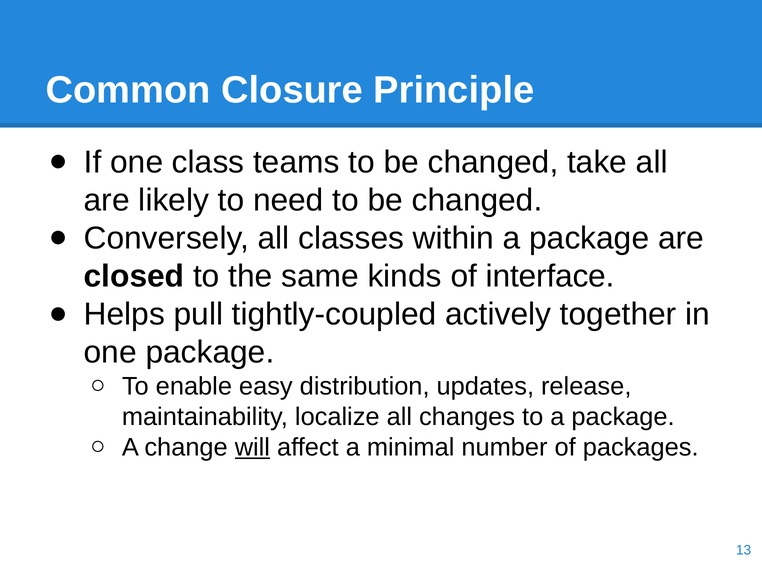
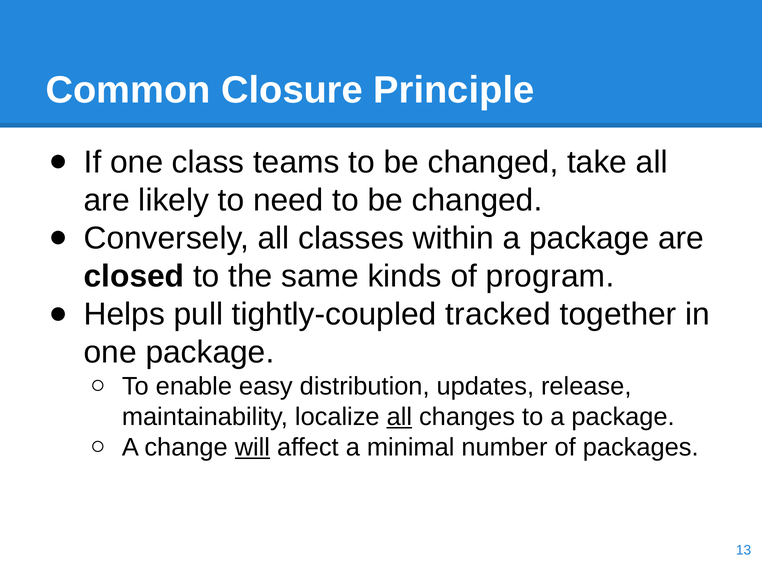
interface: interface -> program
actively: actively -> tracked
all at (399, 417) underline: none -> present
